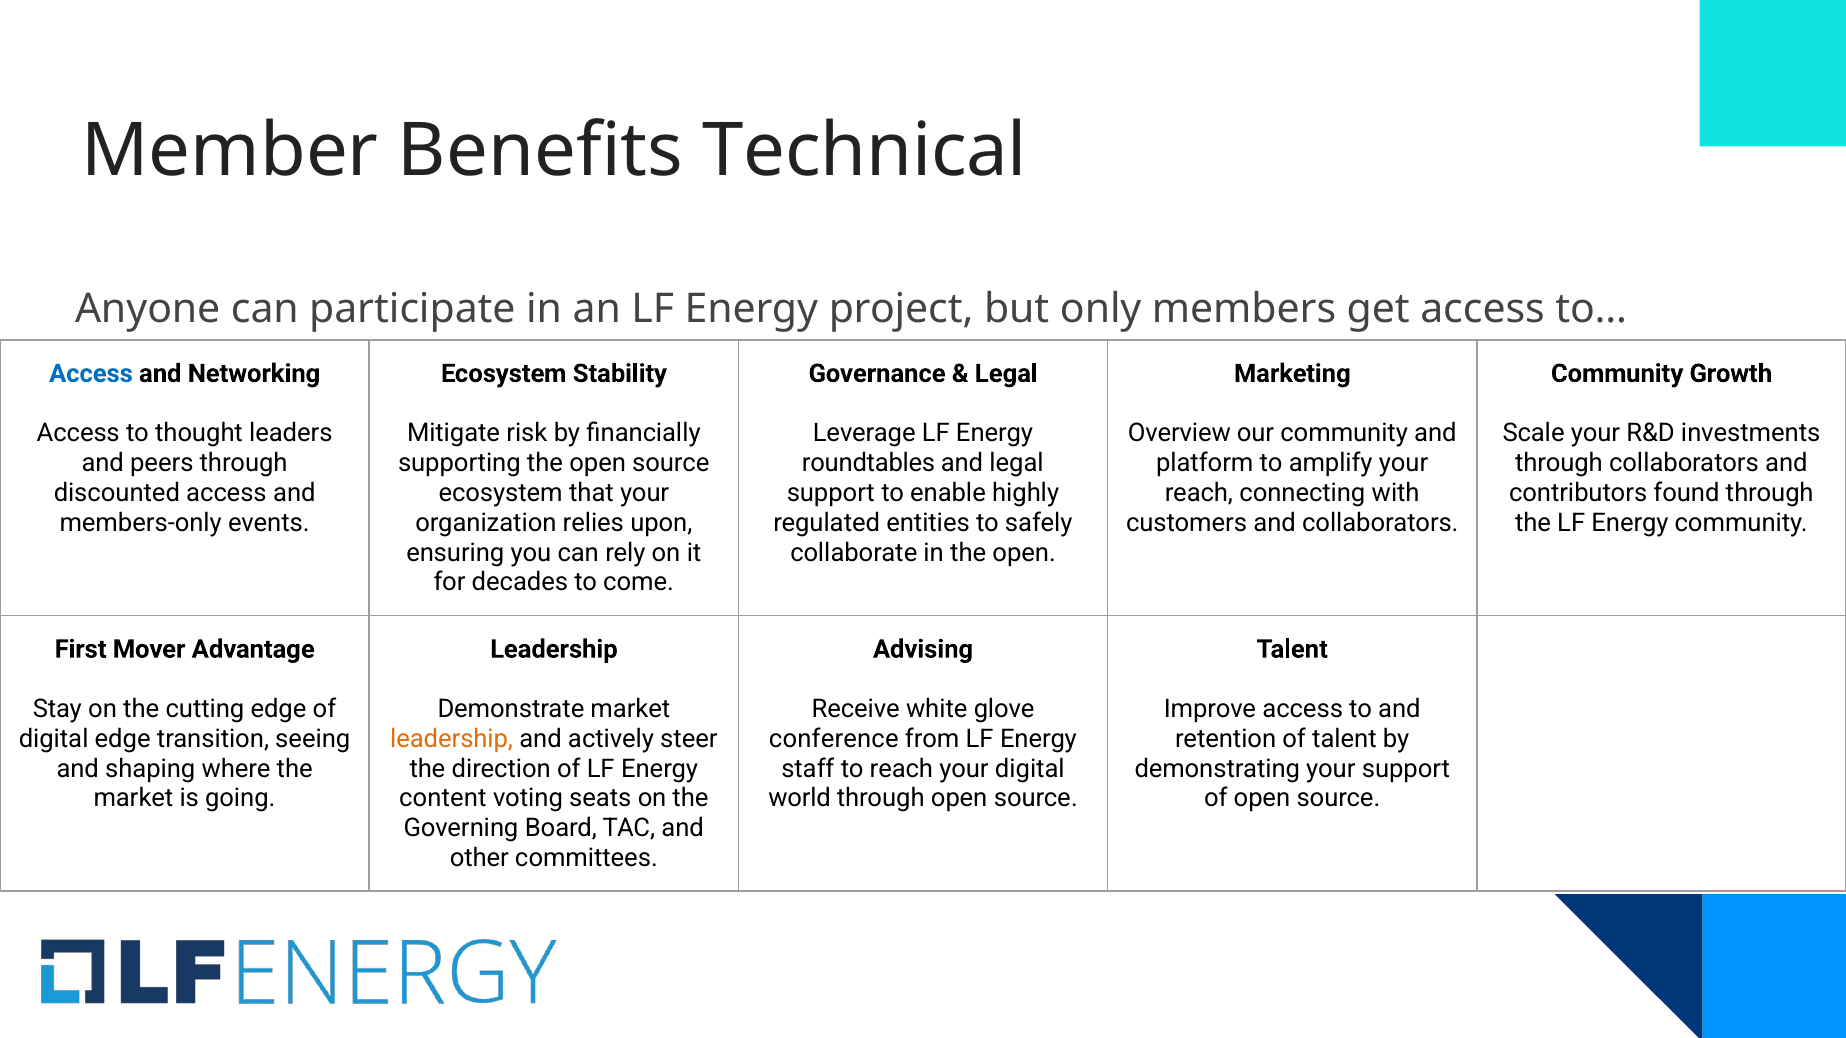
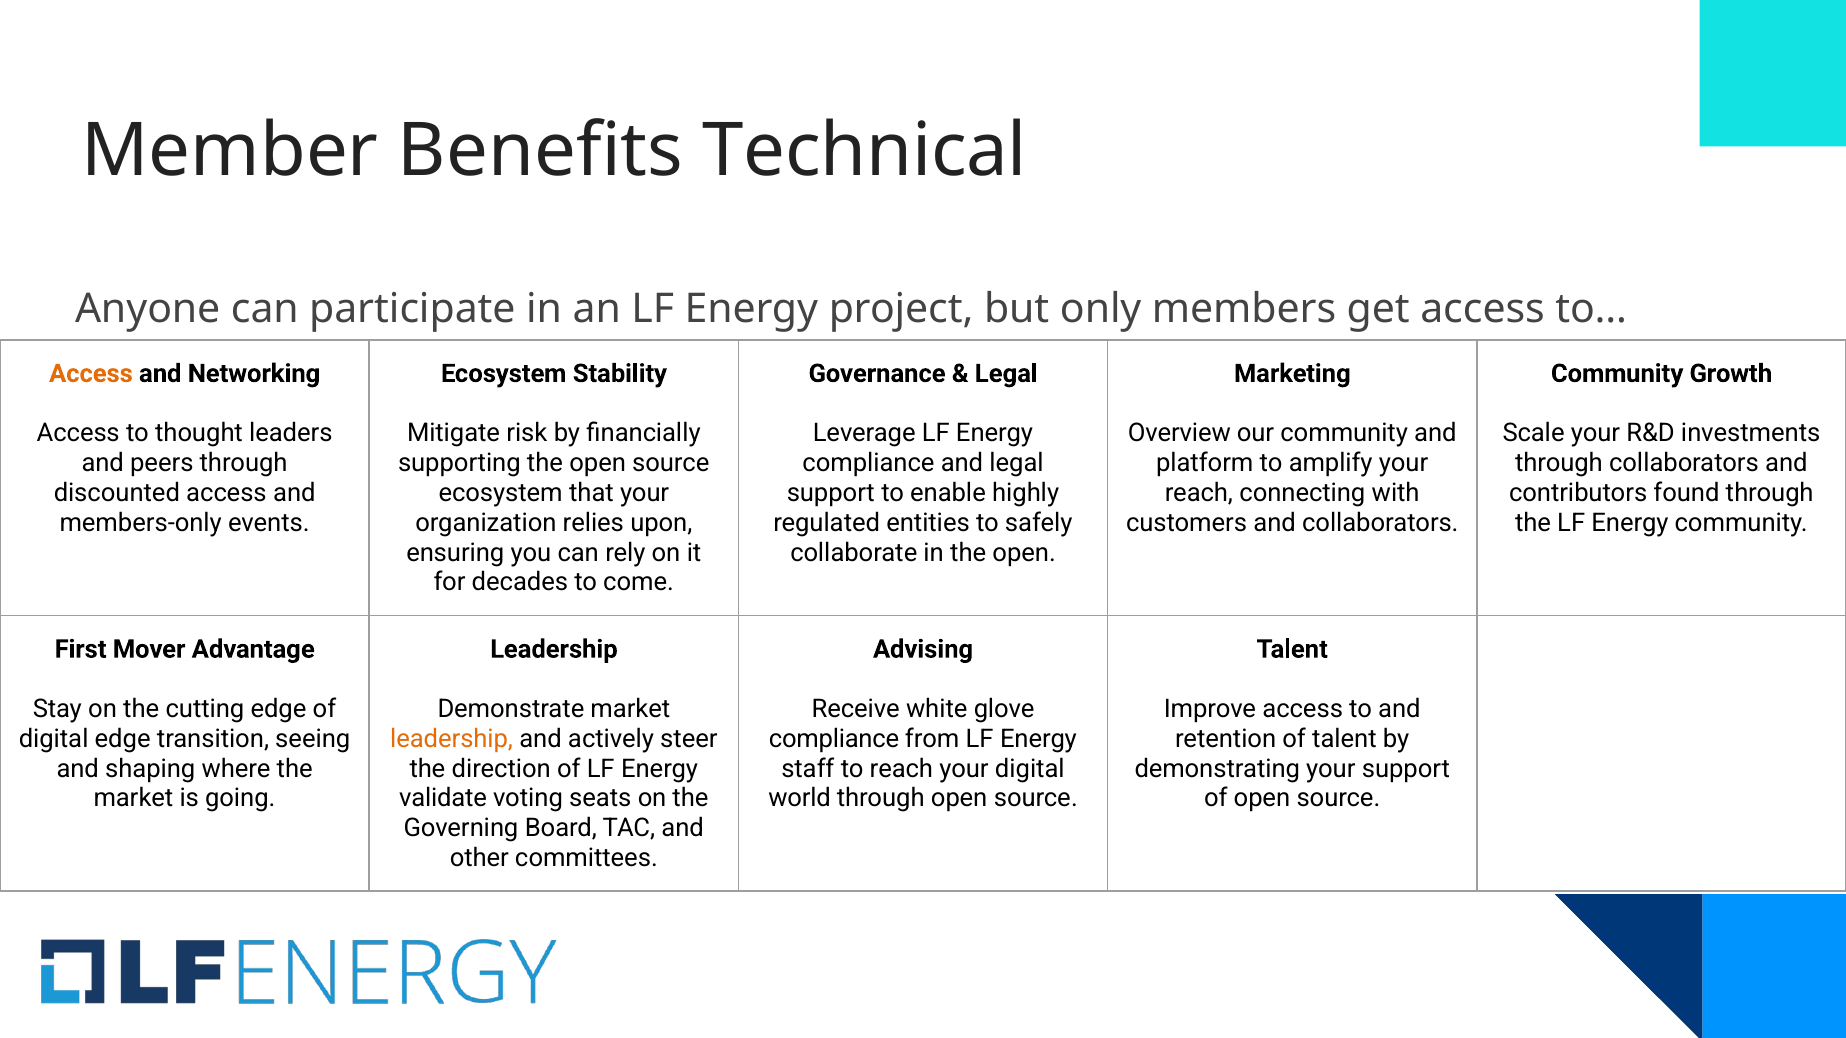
Access at (91, 374) colour: blue -> orange
roundtables at (869, 463): roundtables -> compliance
conference at (834, 739): conference -> compliance
content: content -> validate
